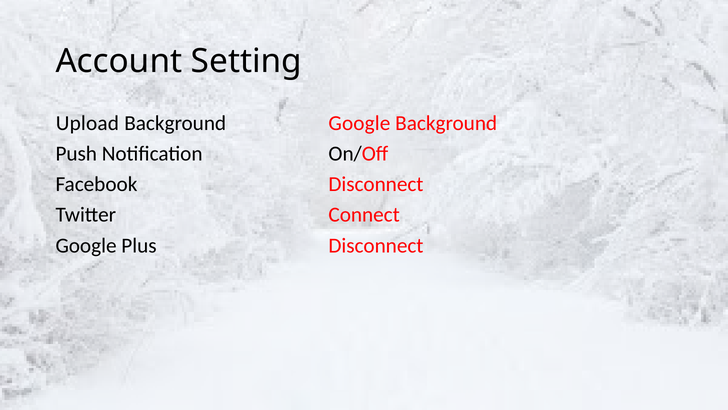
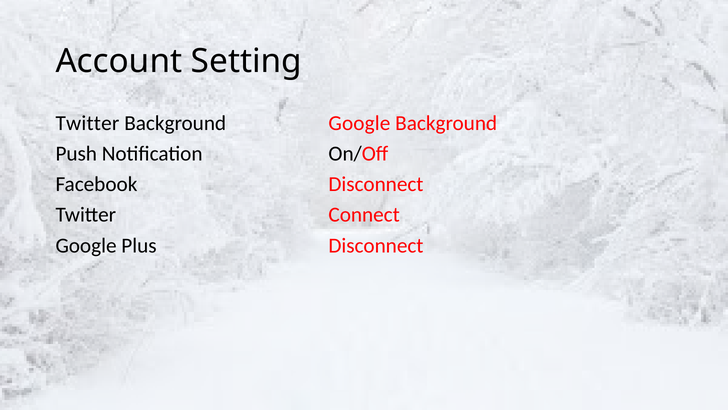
Upload at (87, 123): Upload -> Twitter
